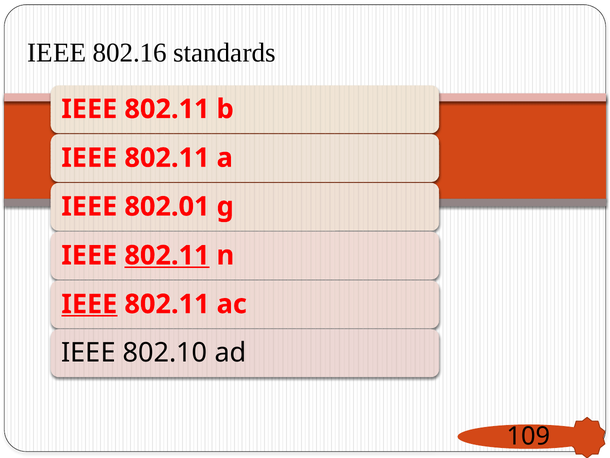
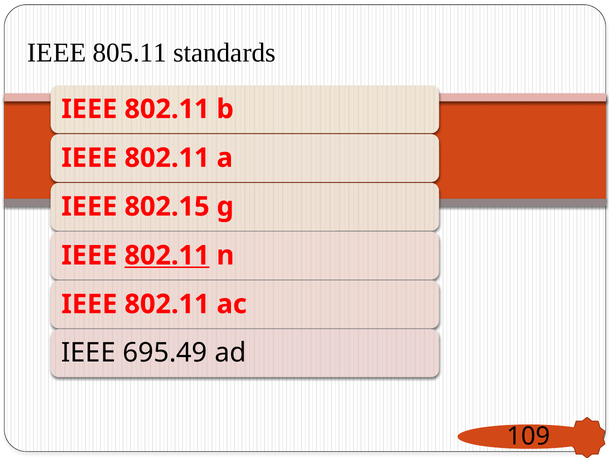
802.16: 802.16 -> 805.11
802.01: 802.01 -> 802.15
IEEE at (89, 304) underline: present -> none
802.10: 802.10 -> 695.49
